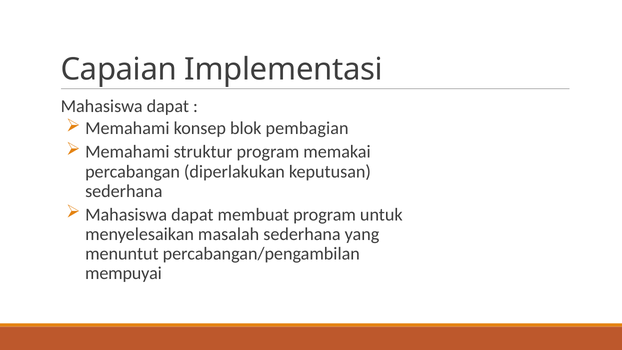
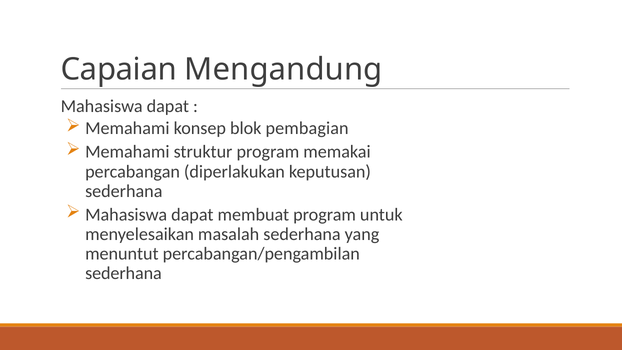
Implementasi: Implementasi -> Mengandung
mempuyai at (123, 273): mempuyai -> sederhana
